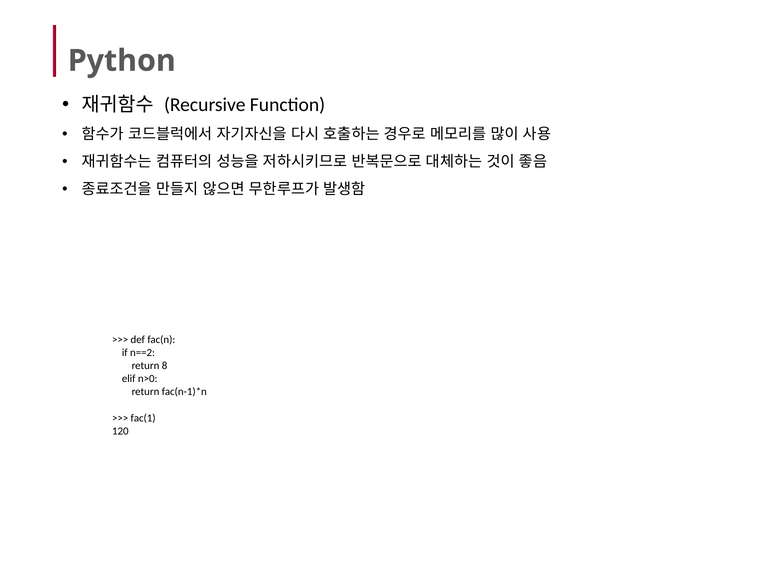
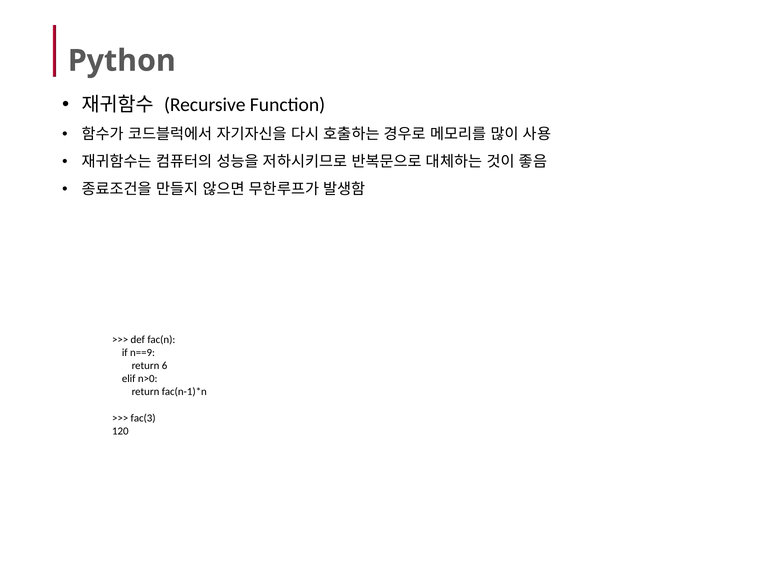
n==2: n==2 -> n==9
8: 8 -> 6
fac(1: fac(1 -> fac(3
